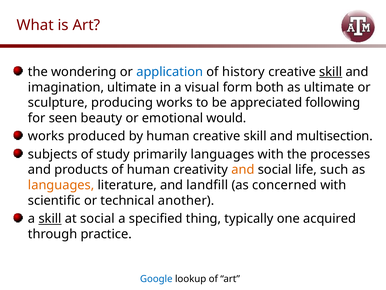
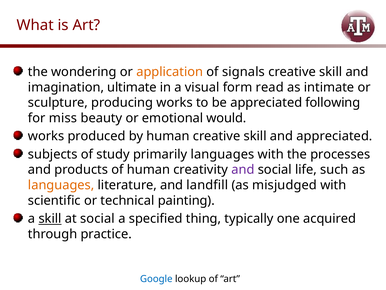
application colour: blue -> orange
history: history -> signals
skill at (331, 72) underline: present -> none
both: both -> read
as ultimate: ultimate -> intimate
seen: seen -> miss
and multisection: multisection -> appreciated
and at (243, 169) colour: orange -> purple
concerned: concerned -> misjudged
another: another -> painting
